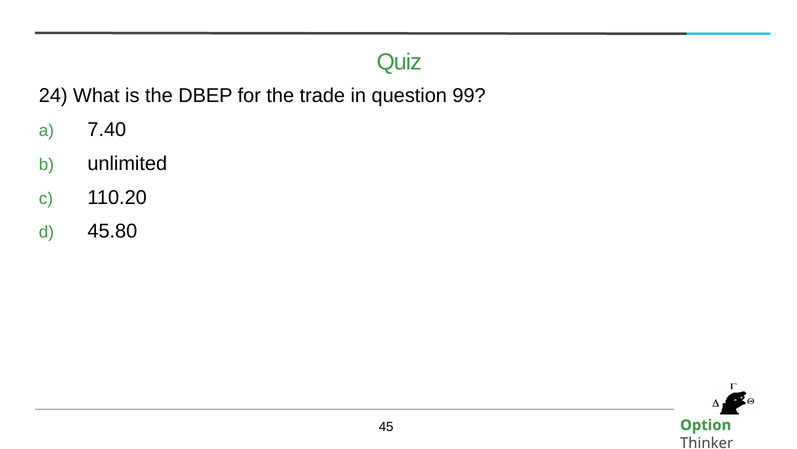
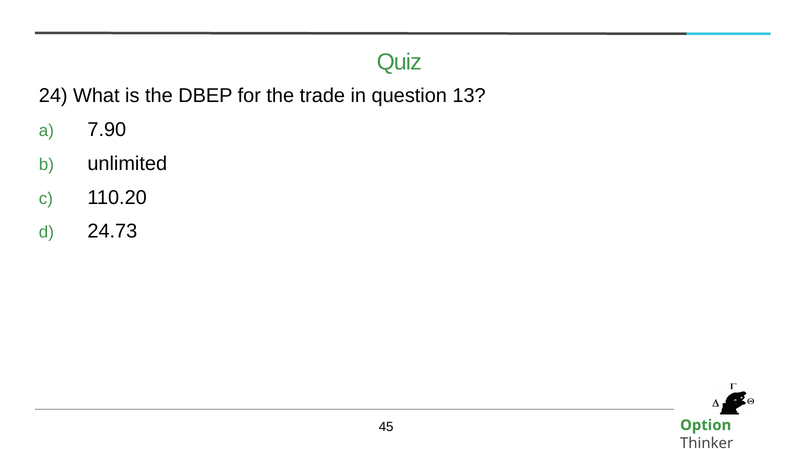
99: 99 -> 13
7.40: 7.40 -> 7.90
45.80: 45.80 -> 24.73
